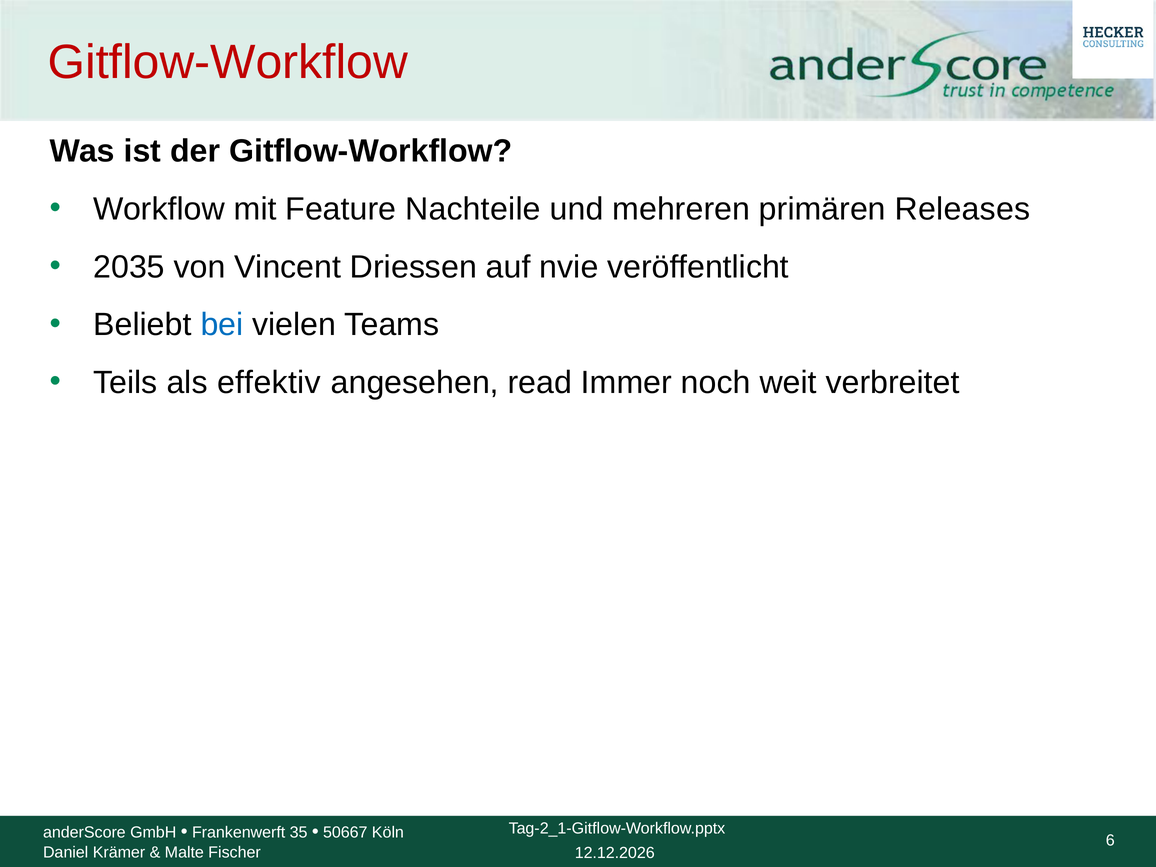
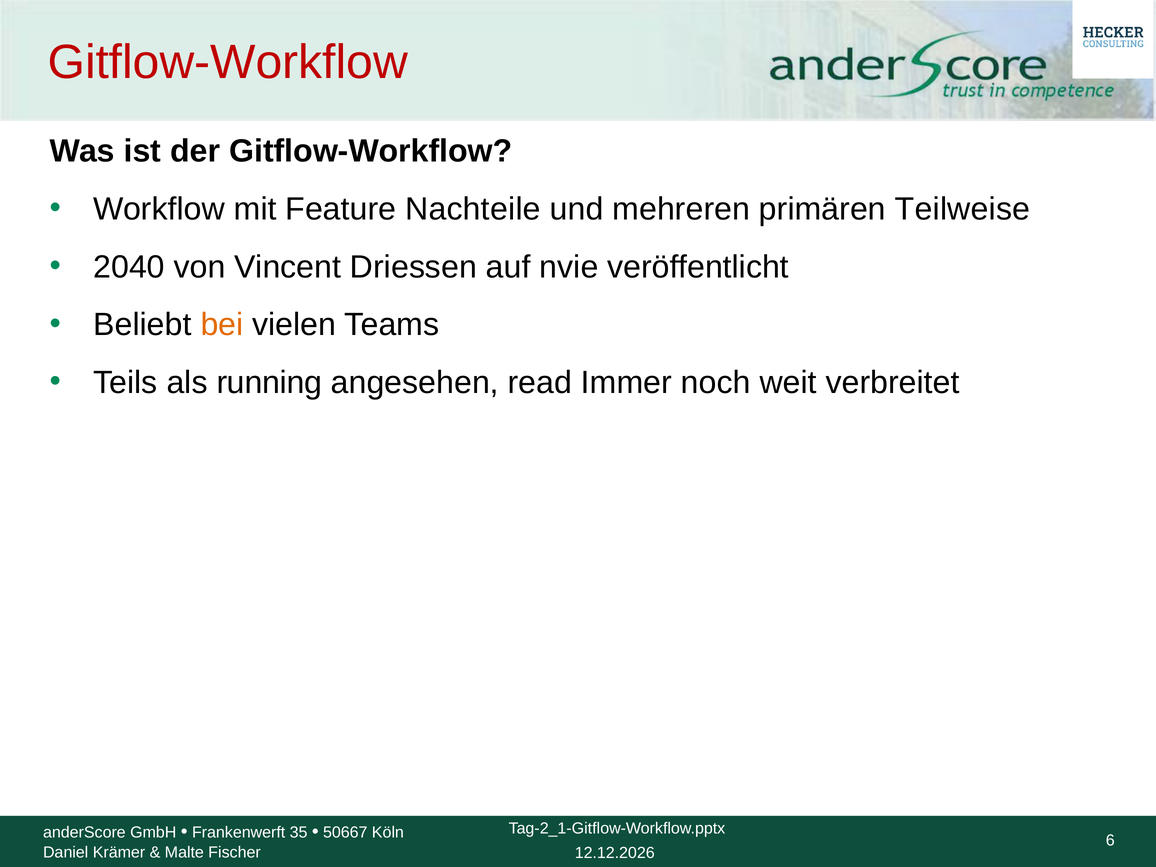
Releases: Releases -> Teilweise
2035: 2035 -> 2040
bei colour: blue -> orange
effektiv: effektiv -> running
